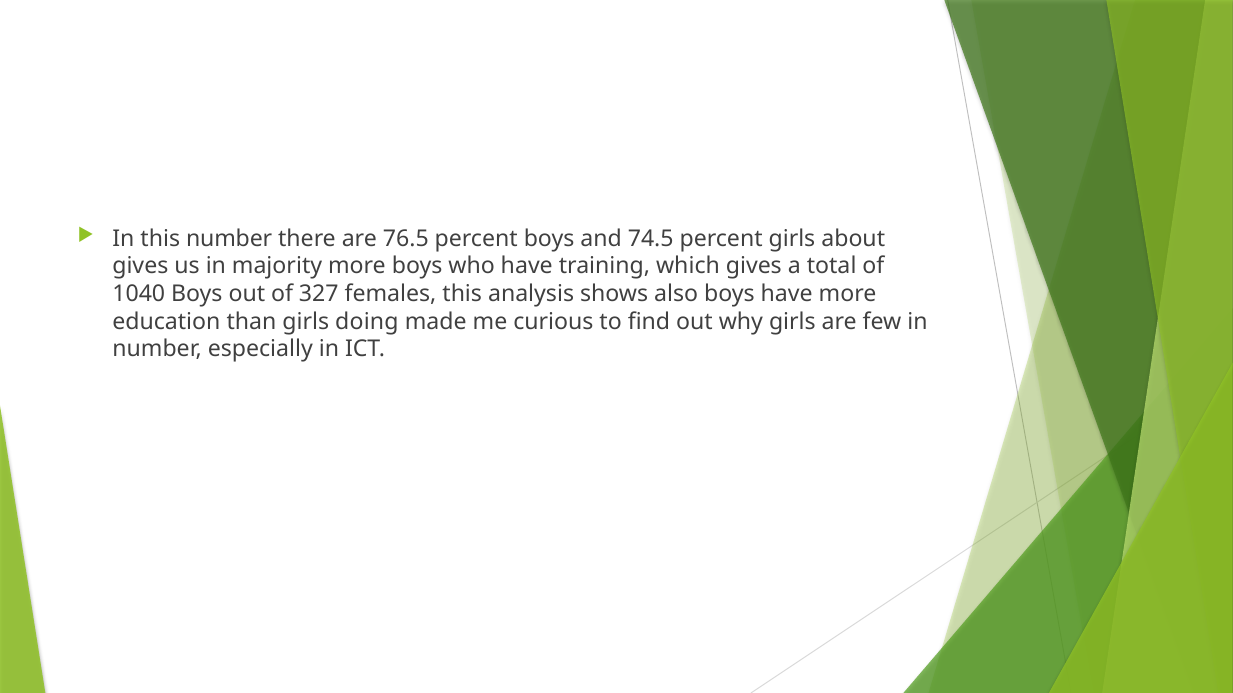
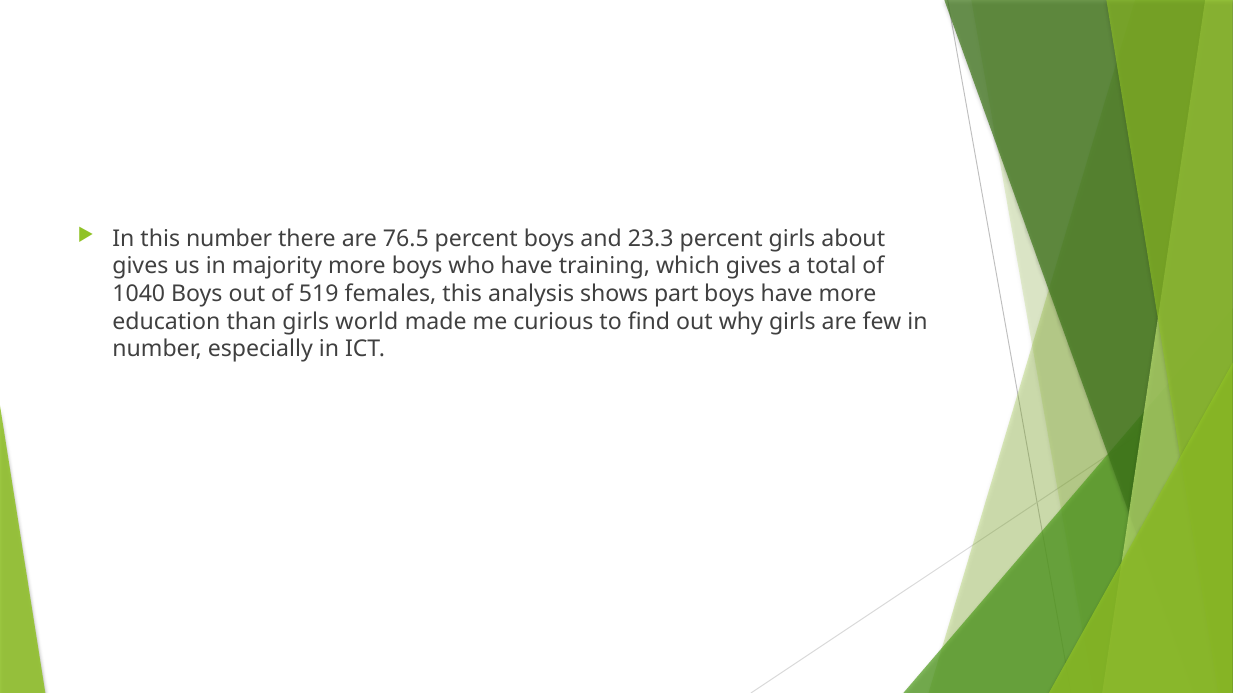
74.5: 74.5 -> 23.3
327: 327 -> 519
also: also -> part
doing: doing -> world
